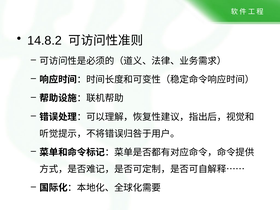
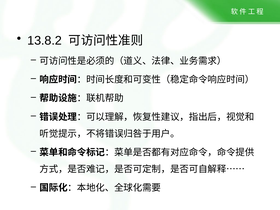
14.8.2: 14.8.2 -> 13.8.2
